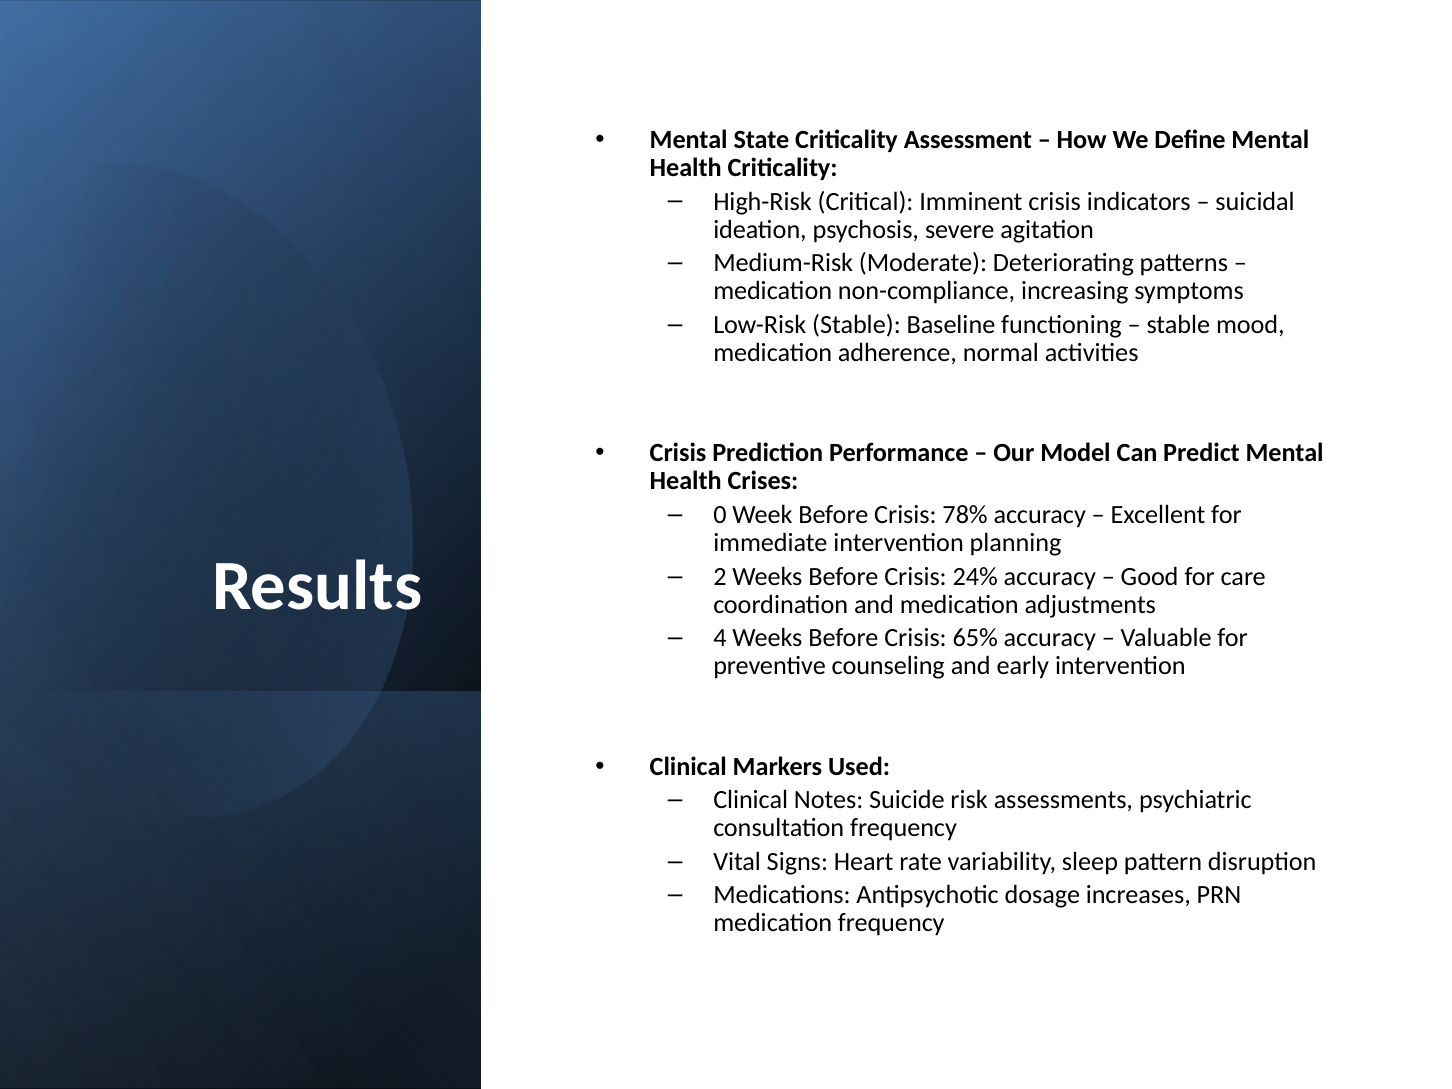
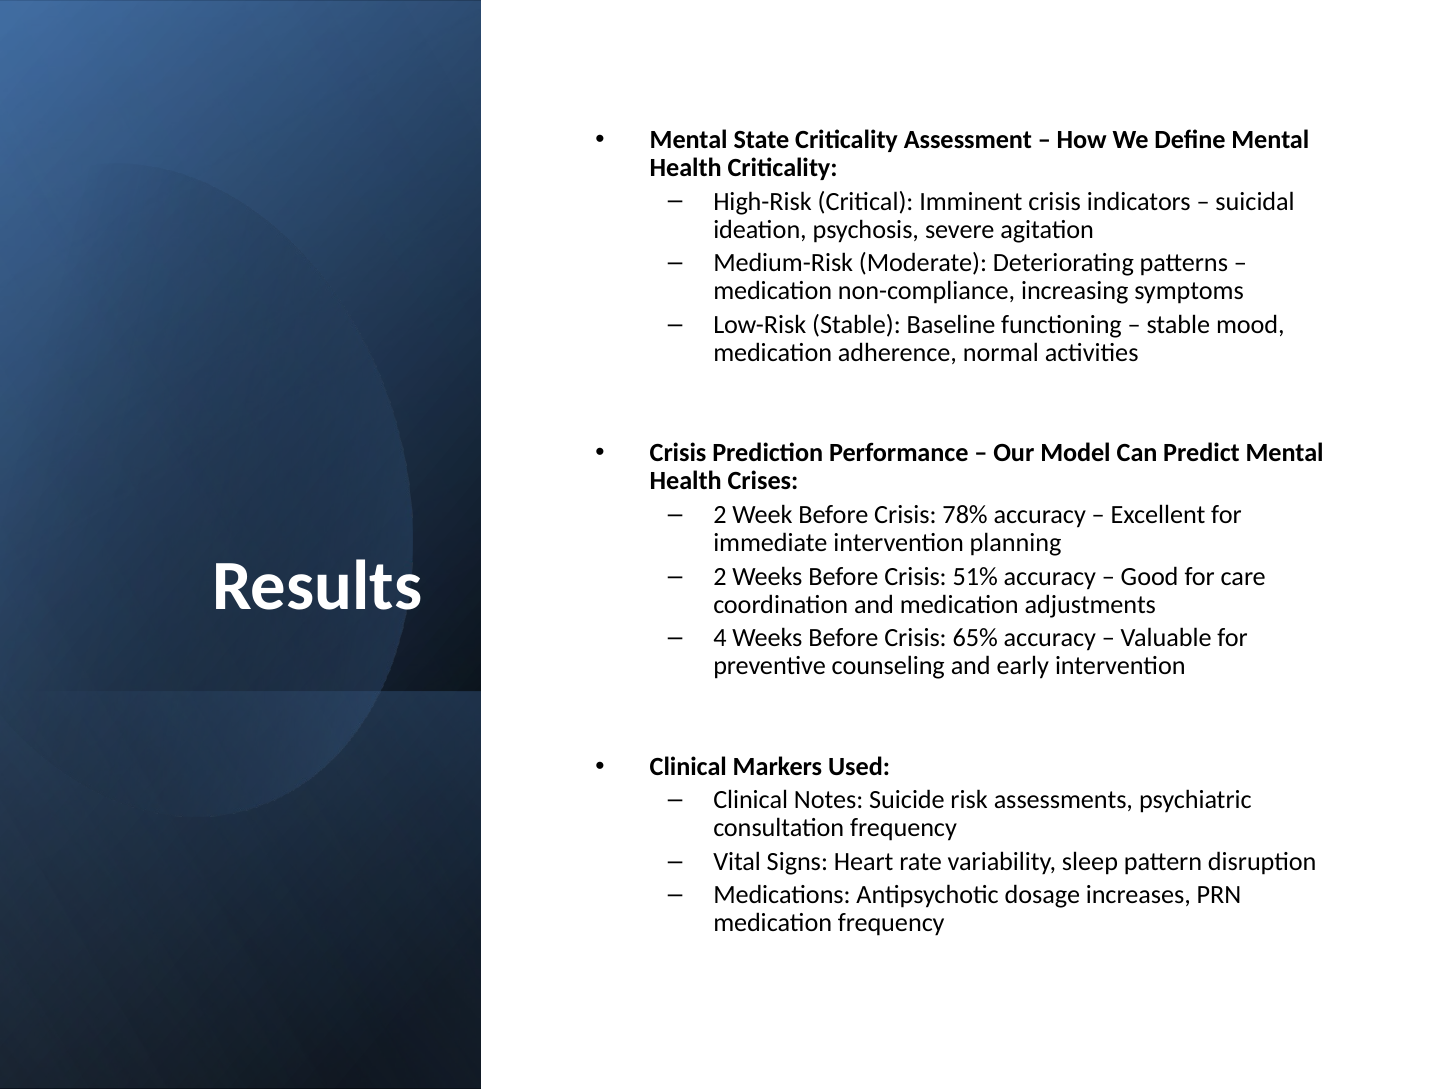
0 at (720, 515): 0 -> 2
24%: 24% -> 51%
